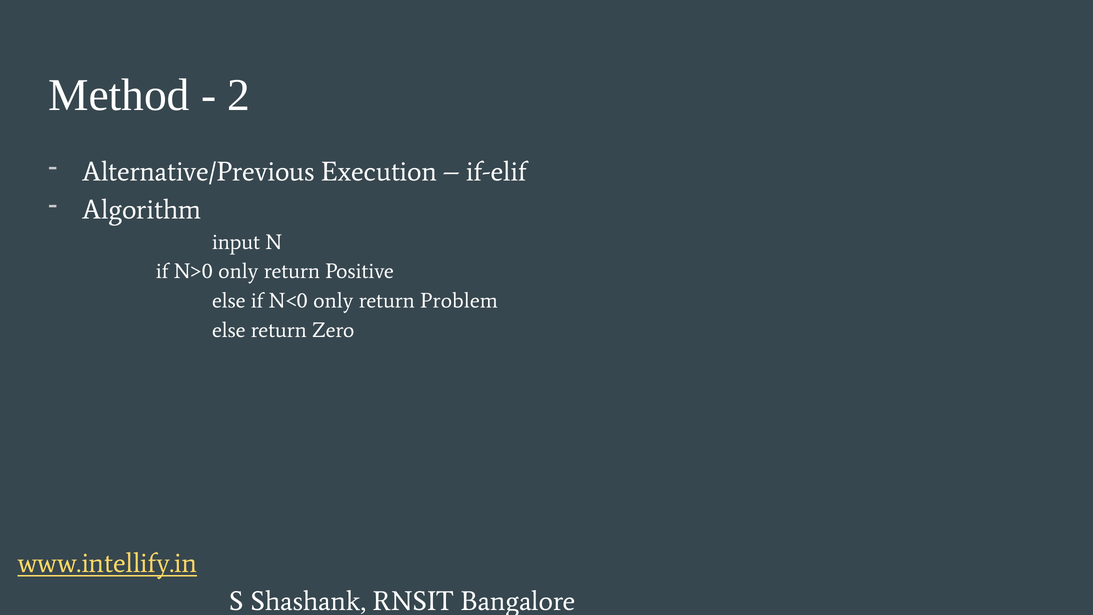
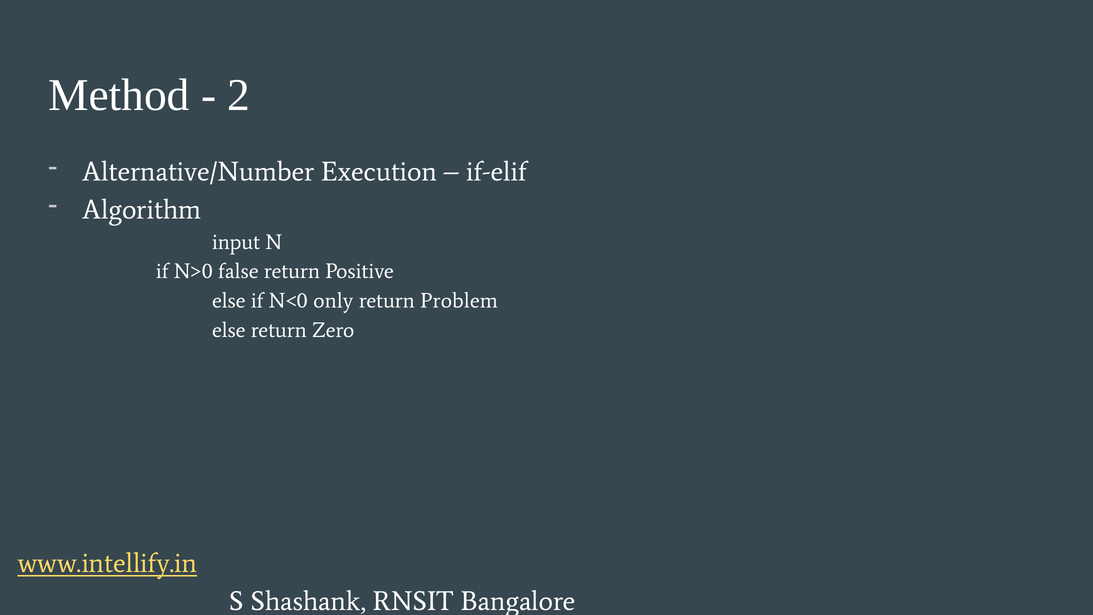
Alternative/Previous: Alternative/Previous -> Alternative/Number
N>0 only: only -> false
